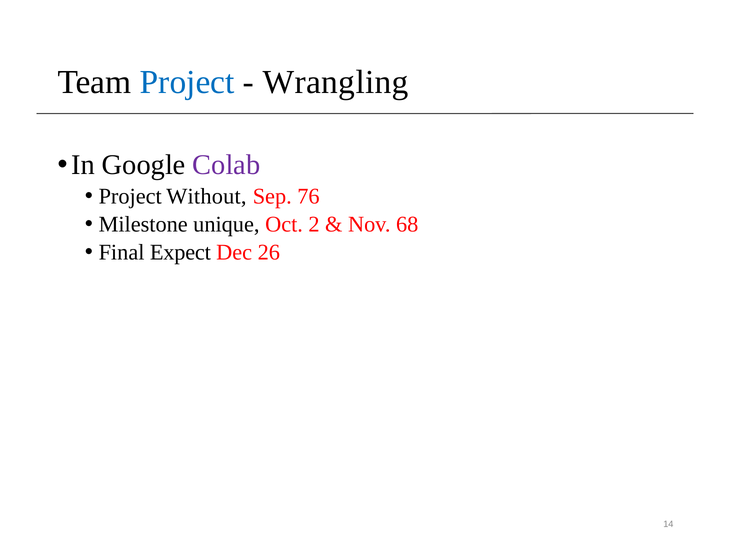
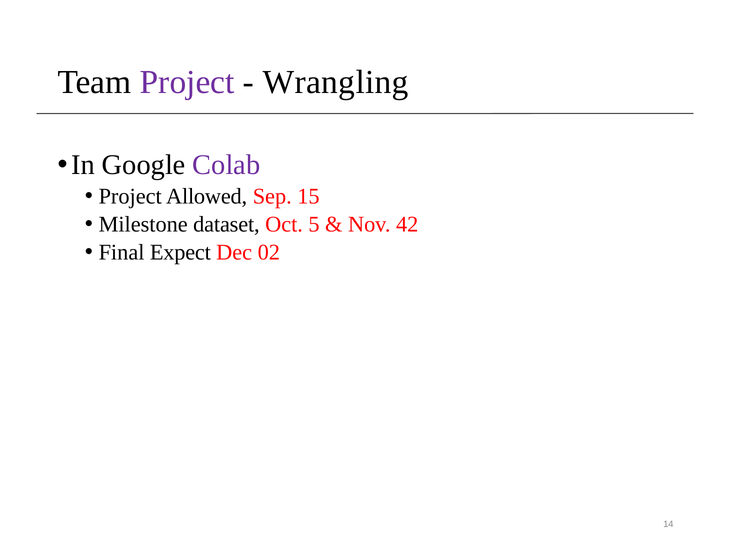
Project at (187, 82) colour: blue -> purple
Without: Without -> Allowed
76: 76 -> 15
unique: unique -> dataset
2: 2 -> 5
68: 68 -> 42
26: 26 -> 02
